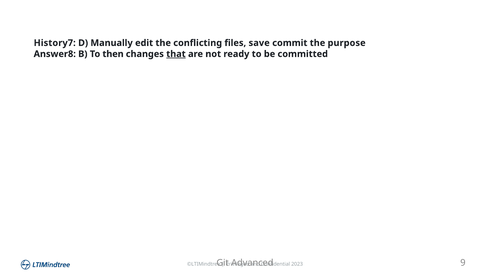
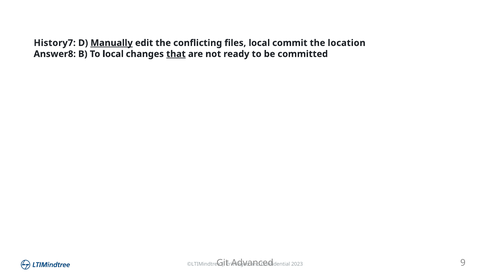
Manually underline: none -> present
files save: save -> local
purpose: purpose -> location
To then: then -> local
